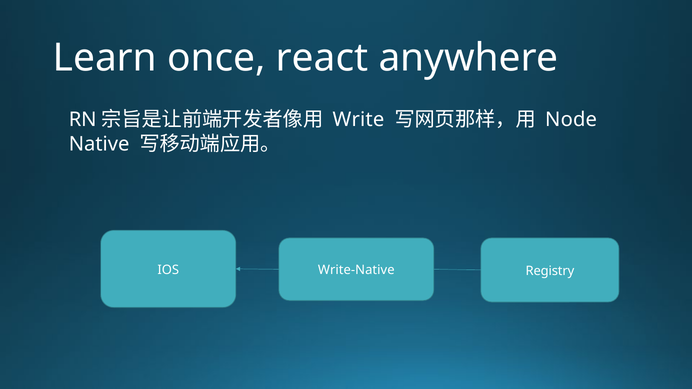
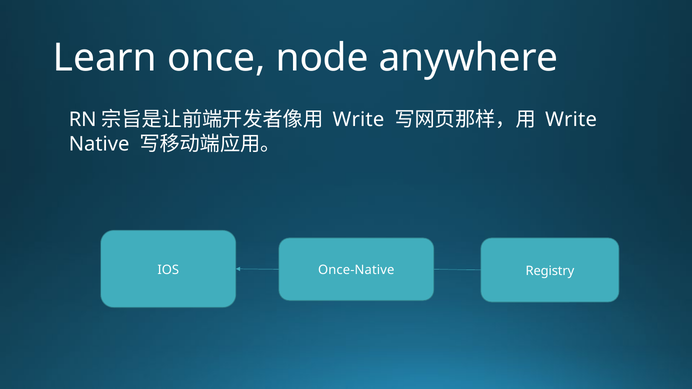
react: react -> node
Node at (571, 120): Node -> Write
Write-Native: Write-Native -> Once-Native
